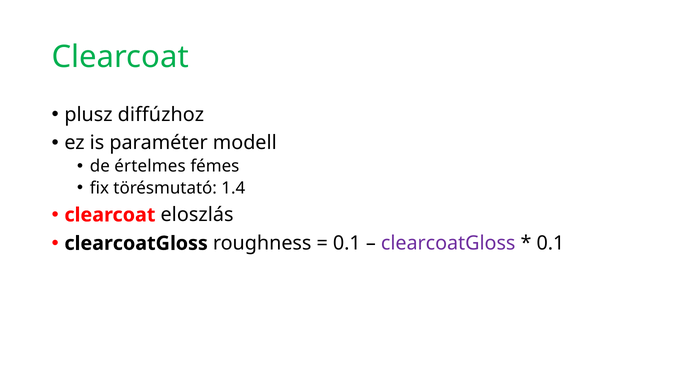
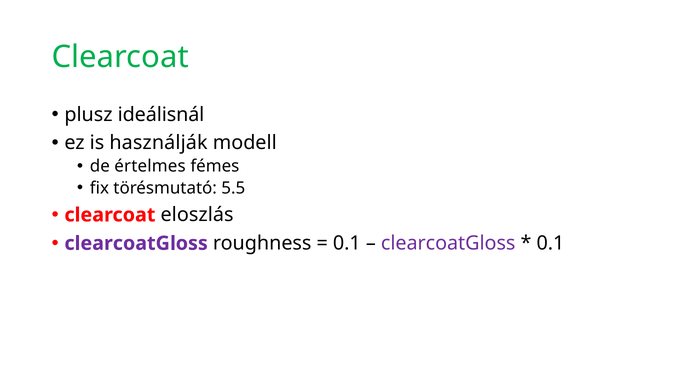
diffúzhoz: diffúzhoz -> ideálisnál
paraméter: paraméter -> használják
1.4: 1.4 -> 5.5
clearcoatGloss at (136, 244) colour: black -> purple
